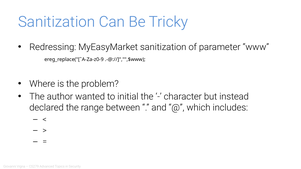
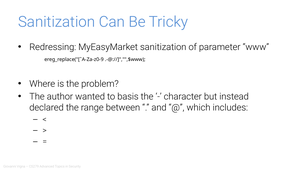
initial: initial -> basis
